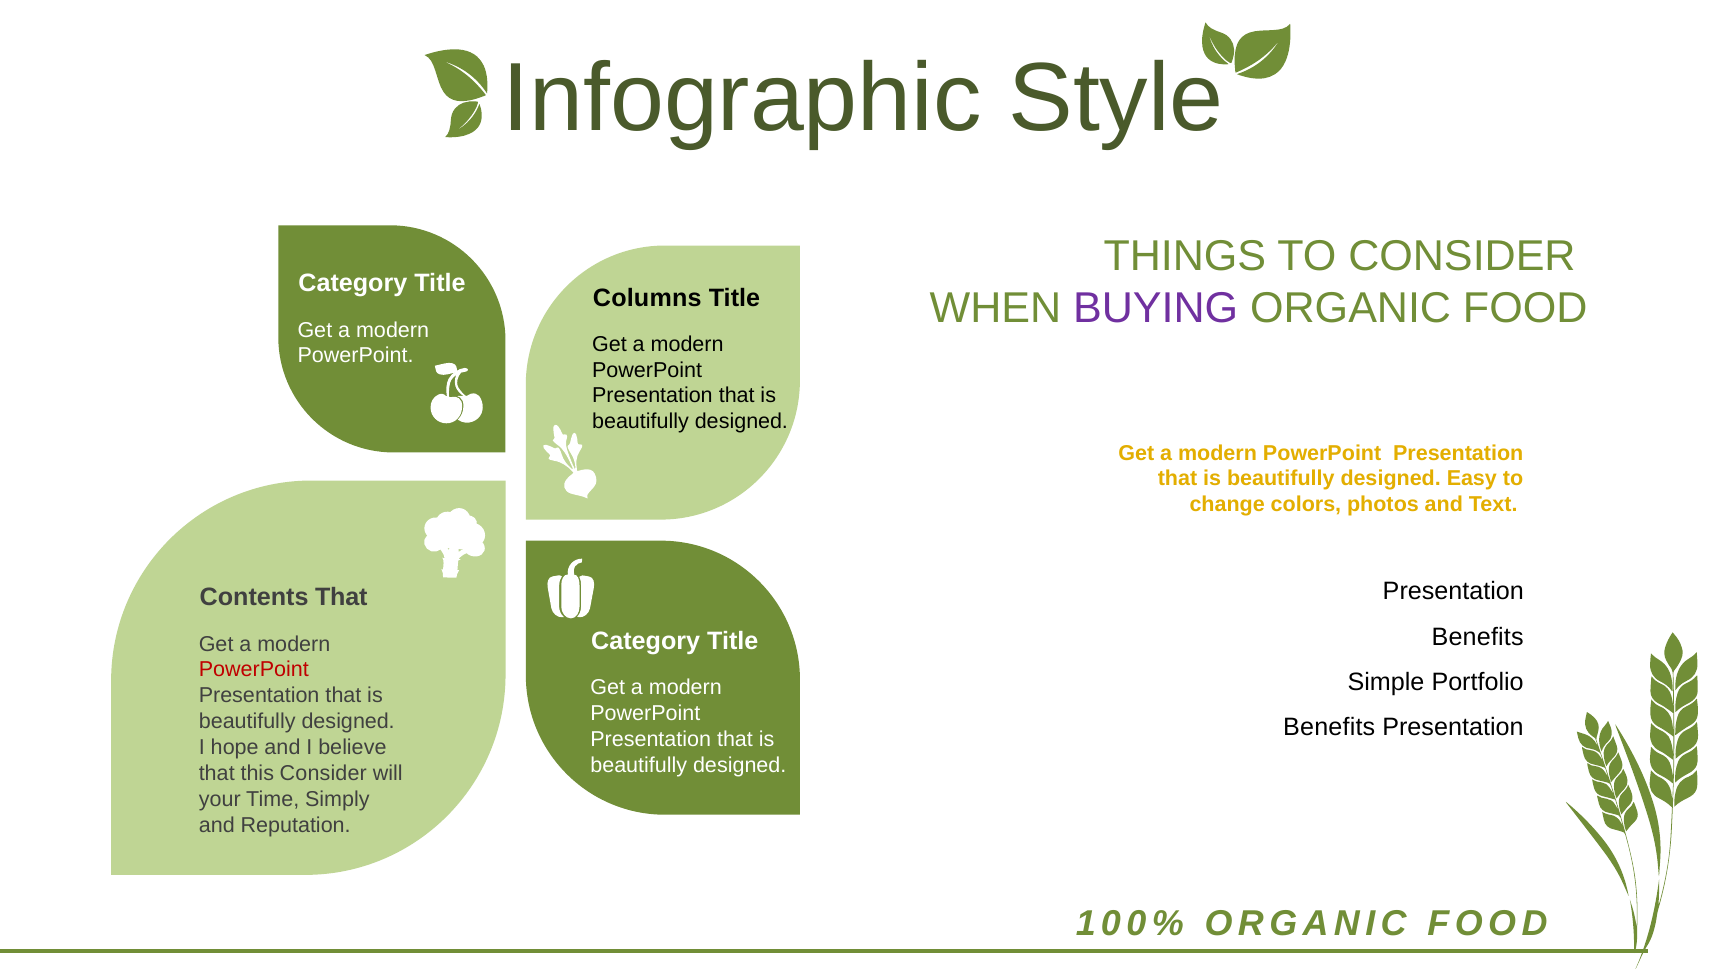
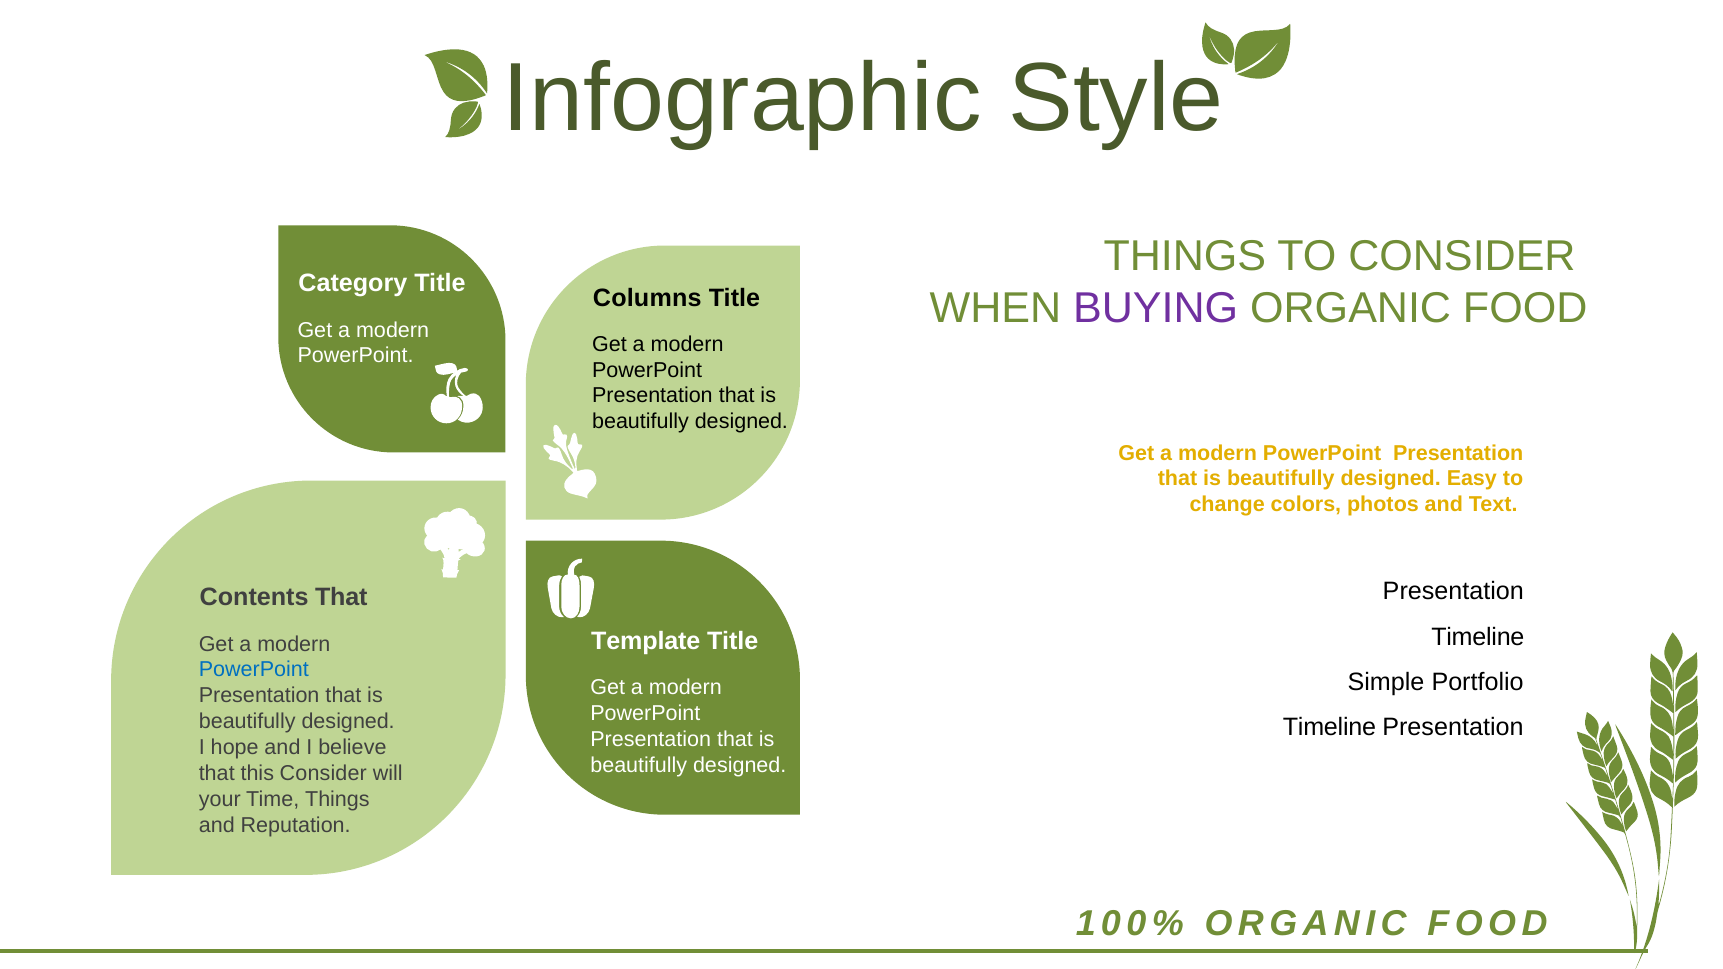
Benefits at (1478, 637): Benefits -> Timeline
Category at (646, 641): Category -> Template
PowerPoint at (254, 670) colour: red -> blue
Benefits at (1329, 728): Benefits -> Timeline
Time Simply: Simply -> Things
